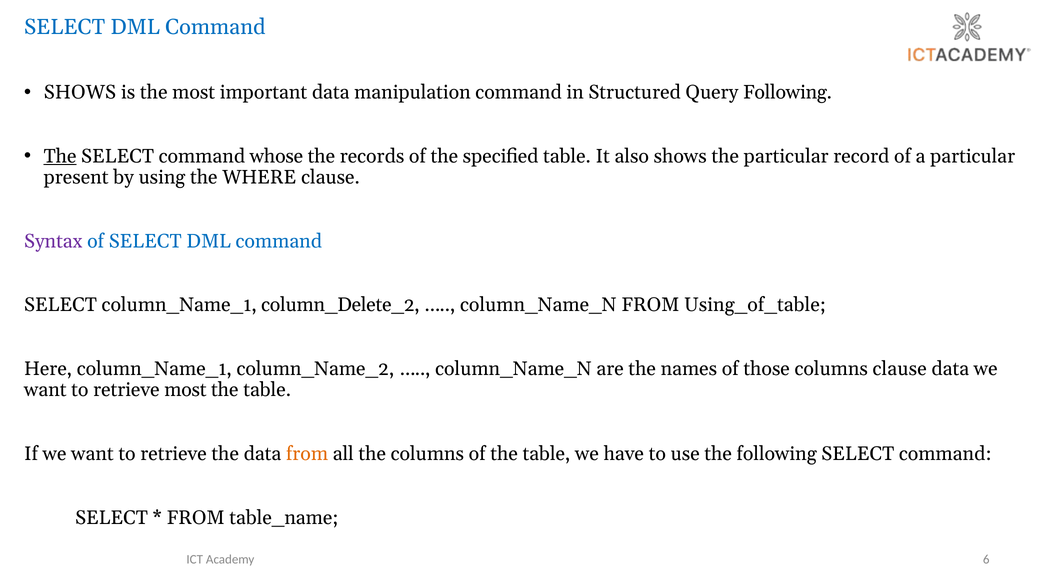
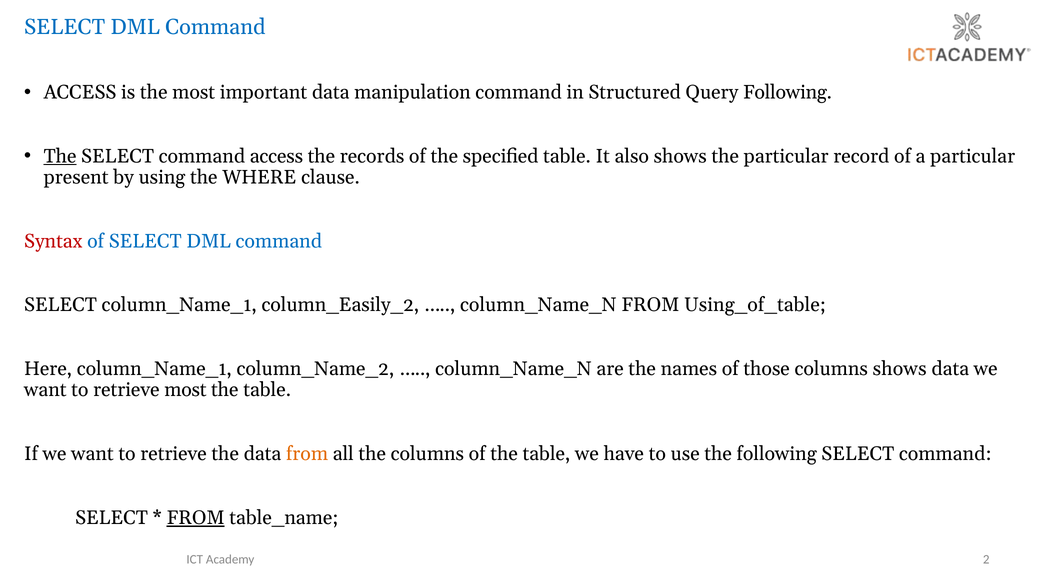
SHOWS at (80, 92): SHOWS -> ACCESS
command whose: whose -> access
Syntax colour: purple -> red
column_Delete_2: column_Delete_2 -> column_Easily_2
columns clause: clause -> shows
FROM at (196, 518) underline: none -> present
6: 6 -> 2
